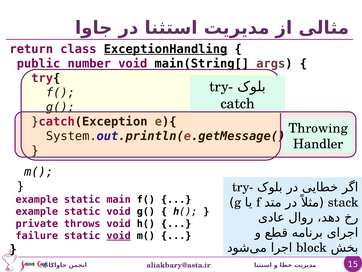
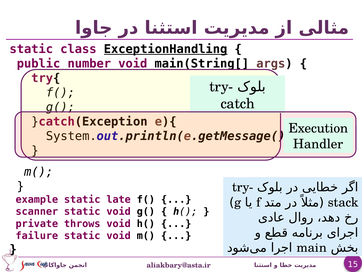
return at (31, 49): return -> static
Throwing: Throwing -> Execution
main: main -> late
example at (37, 211): example -> scanner
void at (119, 235) underline: present -> none
block: block -> main
